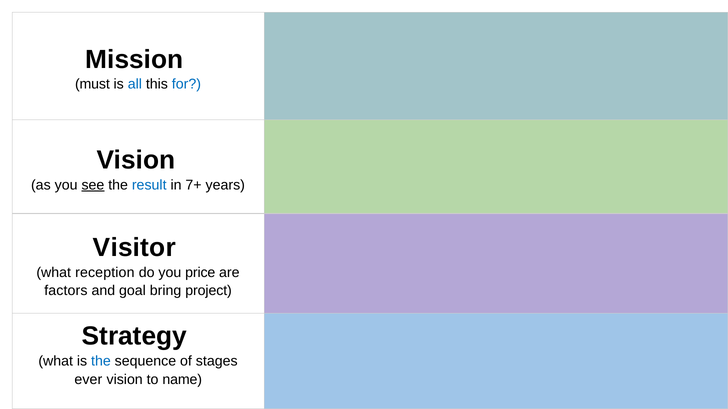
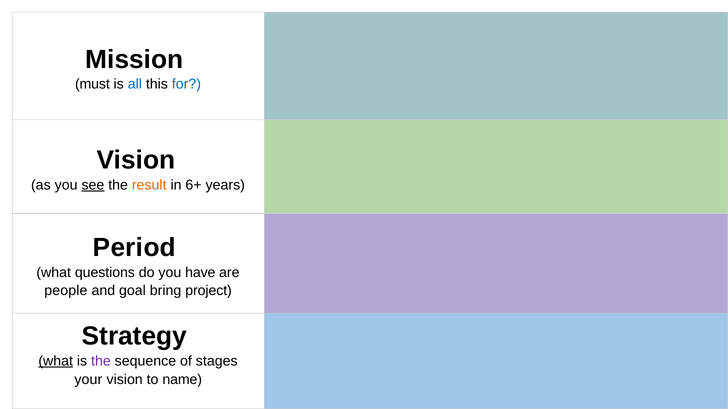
result colour: blue -> orange
7+: 7+ -> 6+
Visitor: Visitor -> Period
reception: reception -> questions
price: price -> have
factors: factors -> people
what at (56, 362) underline: none -> present
the at (101, 362) colour: blue -> purple
ever: ever -> your
